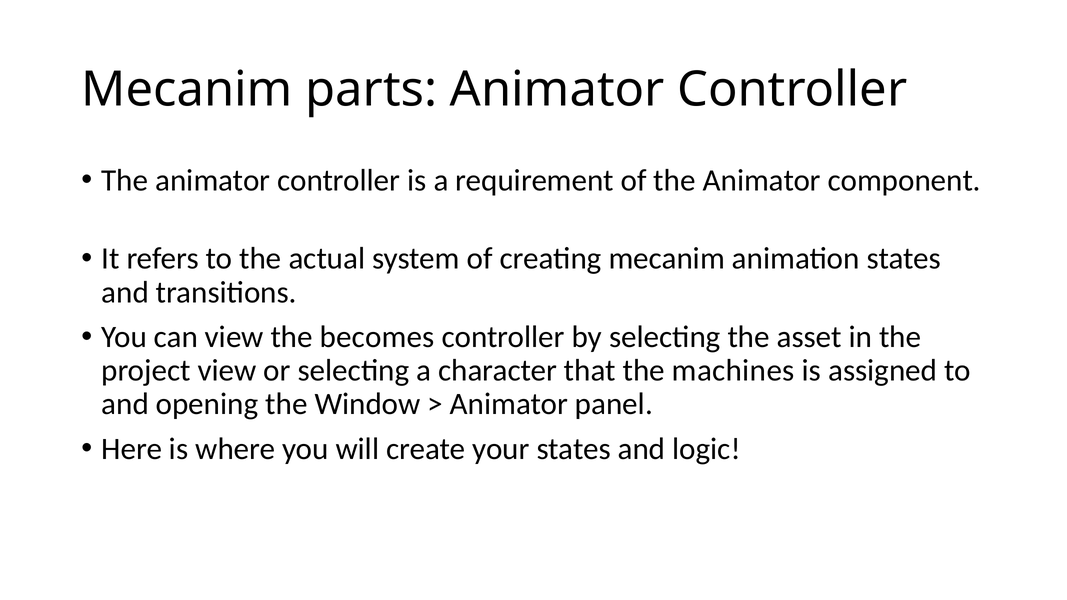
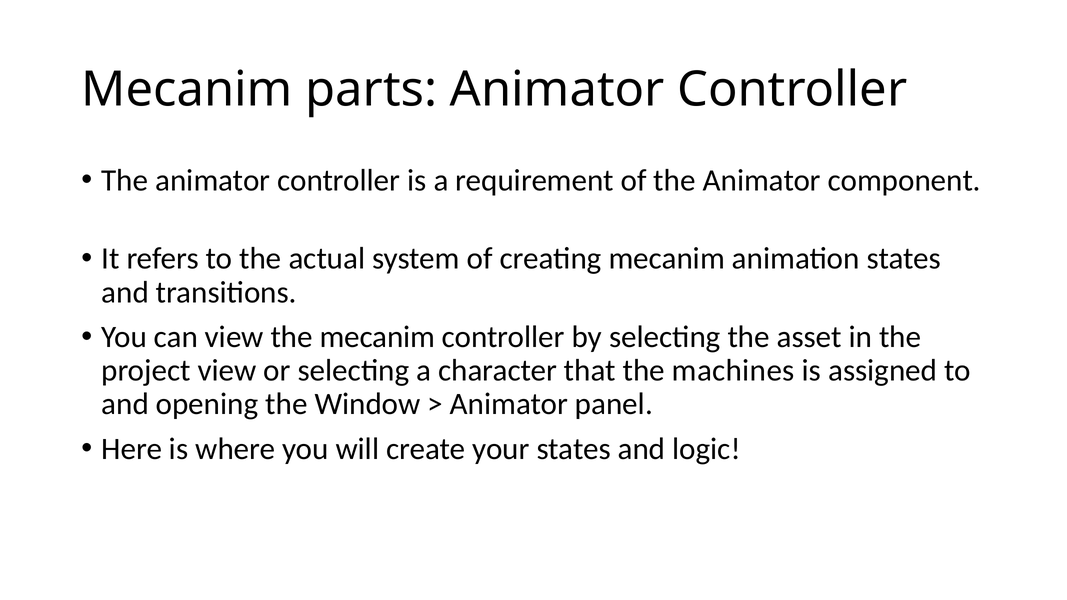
the becomes: becomes -> mecanim
